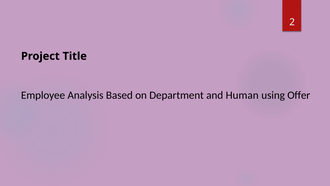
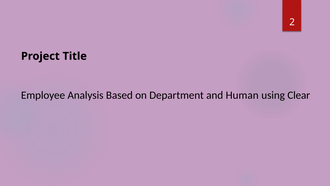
Offer: Offer -> Clear
